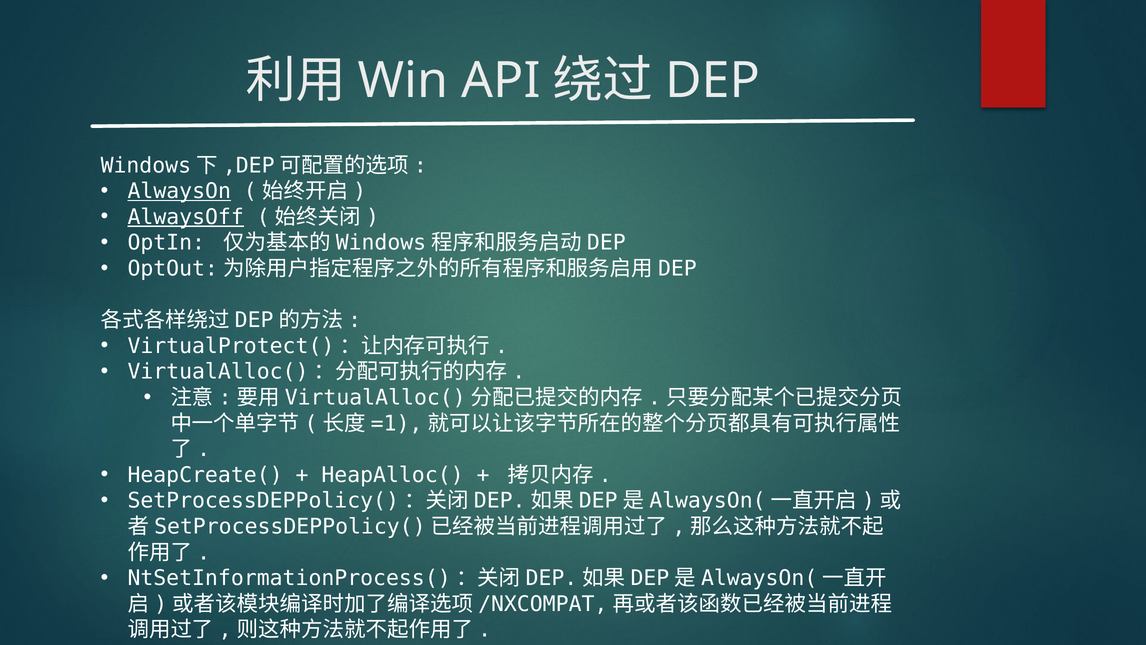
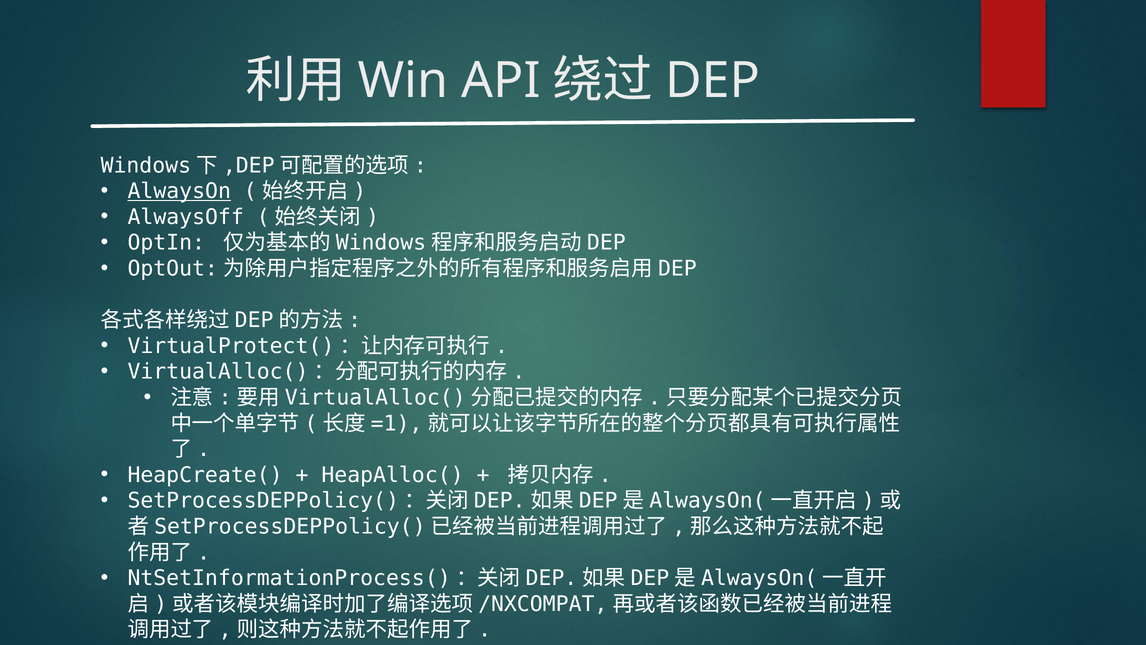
AlwaysOff underline: present -> none
